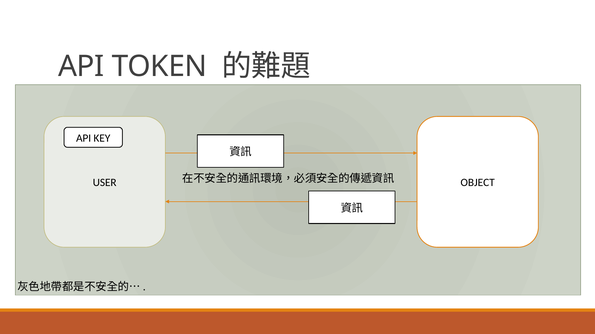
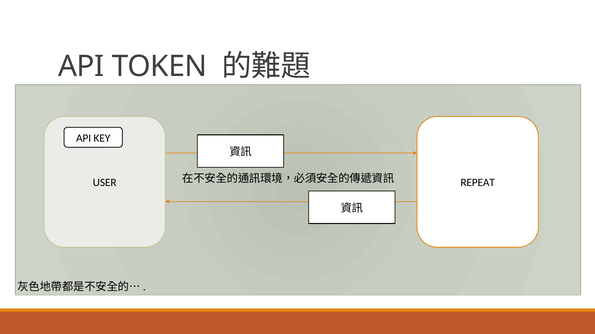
OBJECT: OBJECT -> REPEAT
